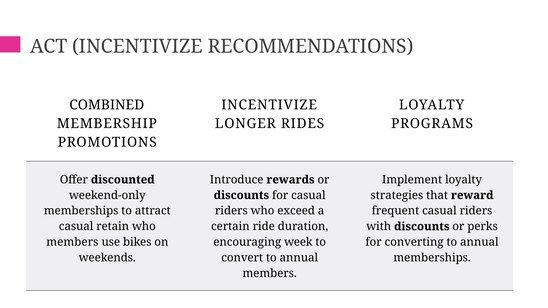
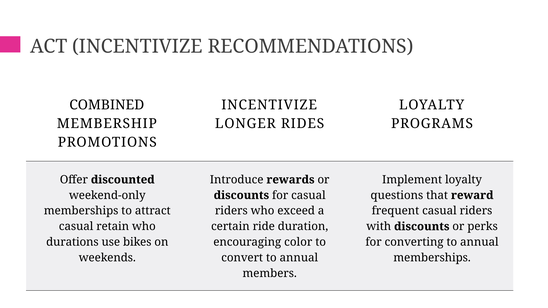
strategies: strategies -> questions
members at (72, 242): members -> durations
week: week -> color
